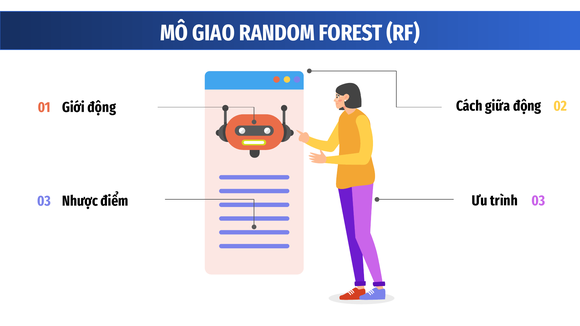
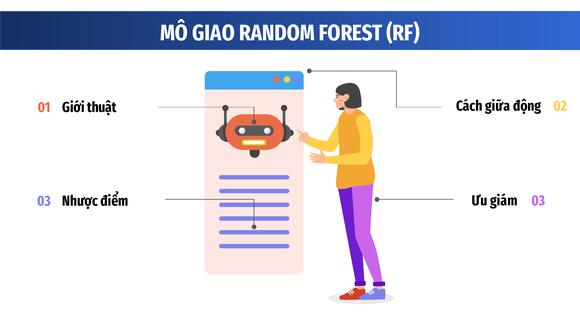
Giới động: động -> thuật
trình: trình -> giám
